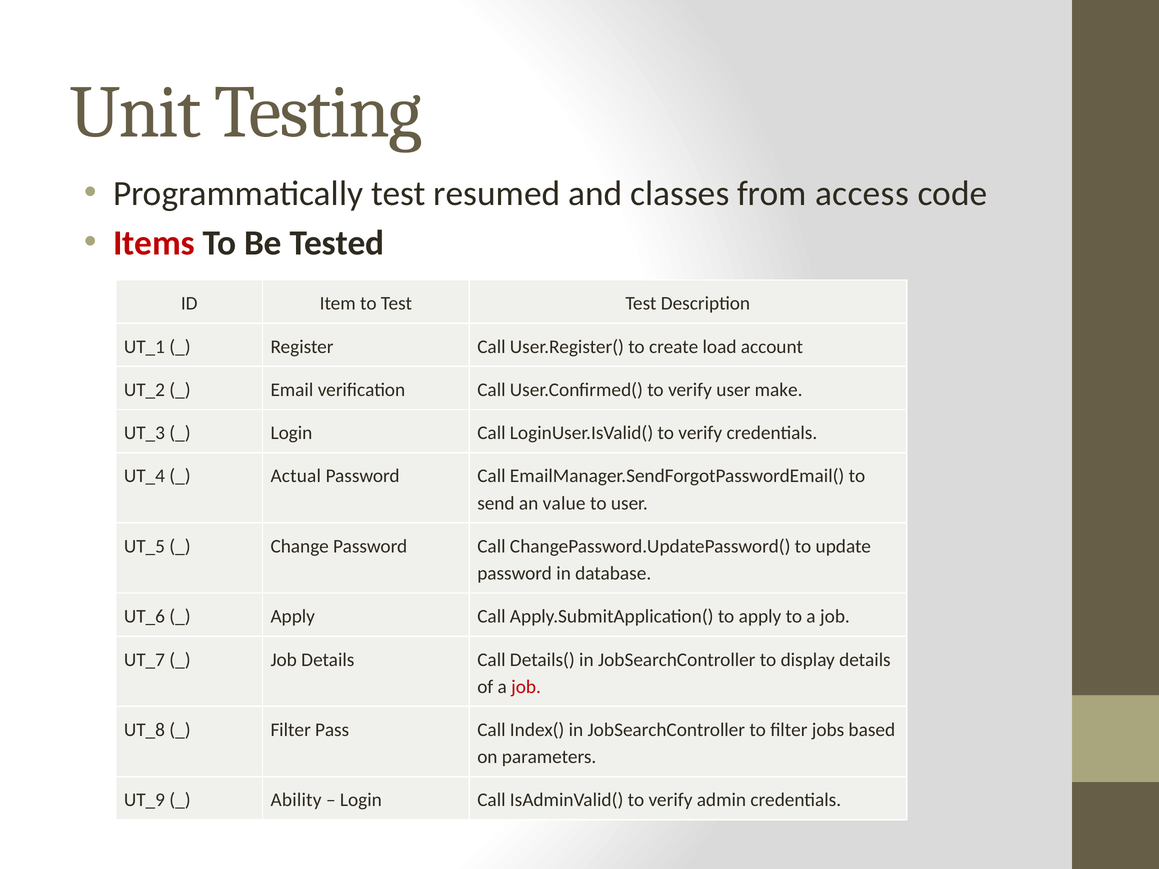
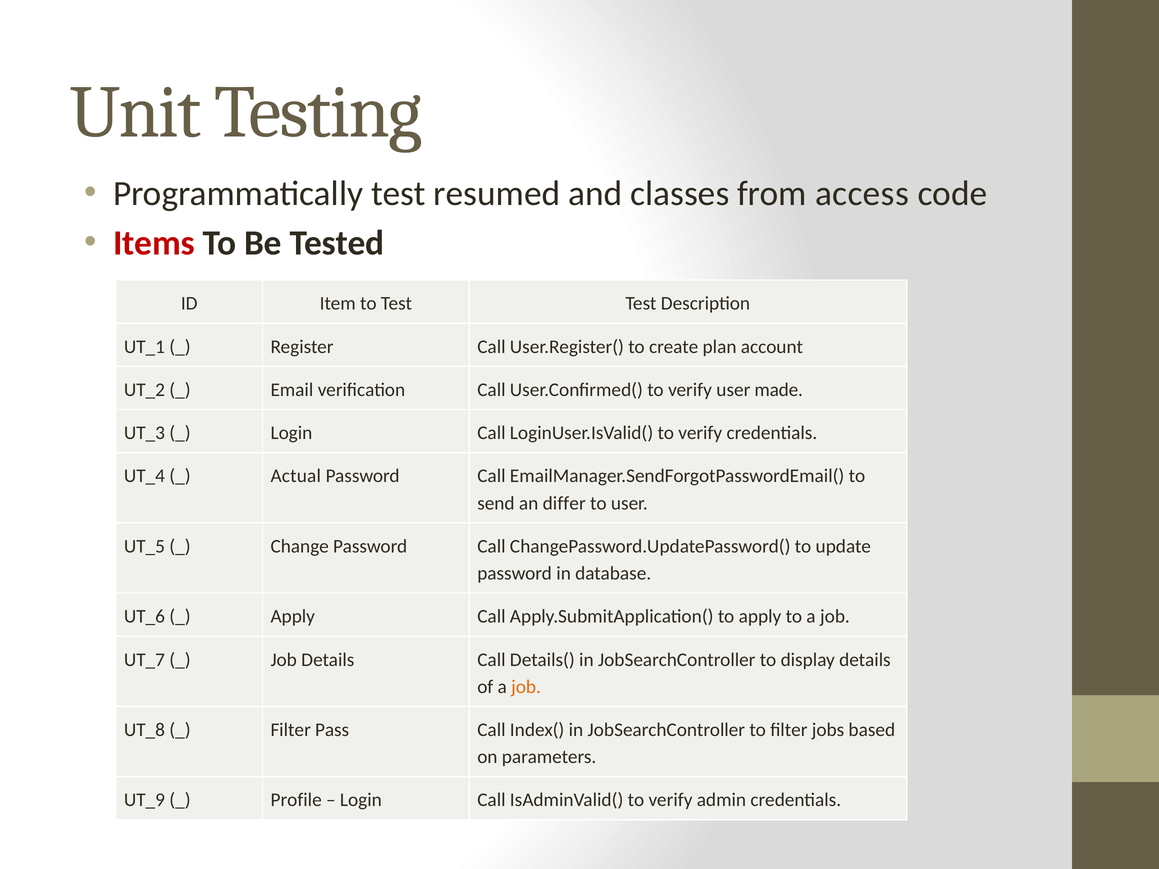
load: load -> plan
make: make -> made
value: value -> differ
job at (526, 687) colour: red -> orange
Ability: Ability -> Profile
